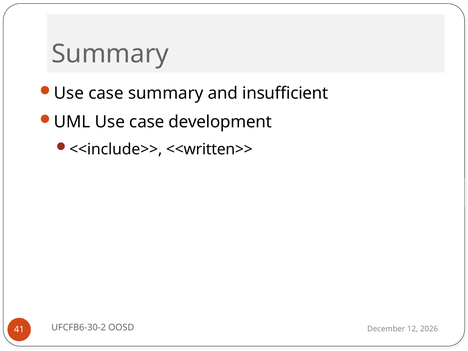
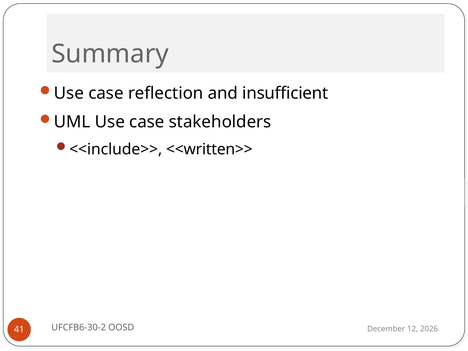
case summary: summary -> reflection
development: development -> stakeholders
